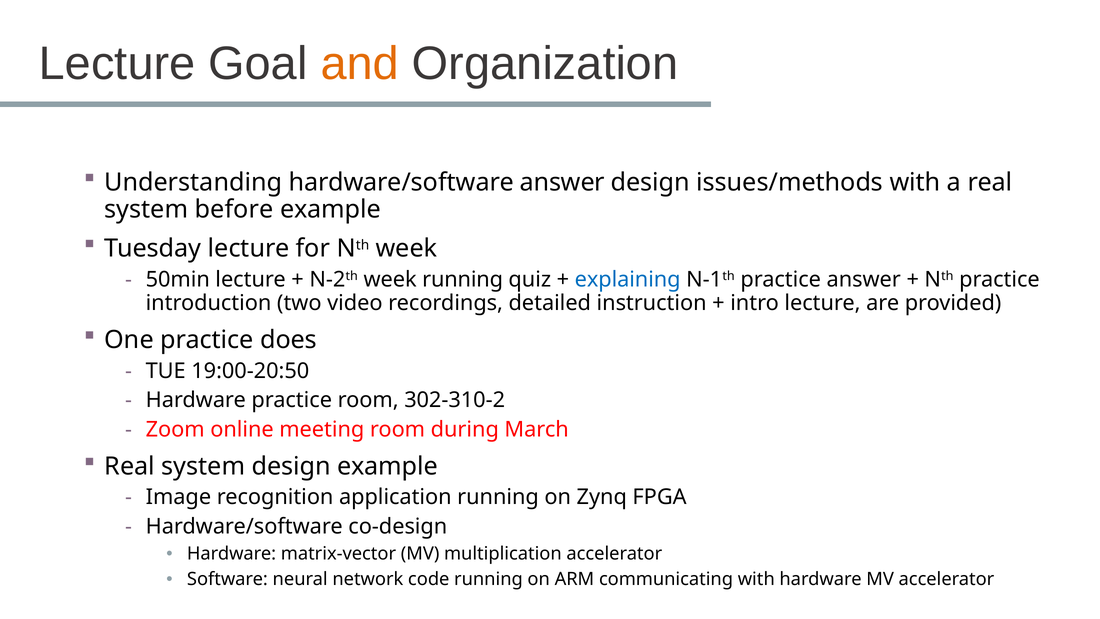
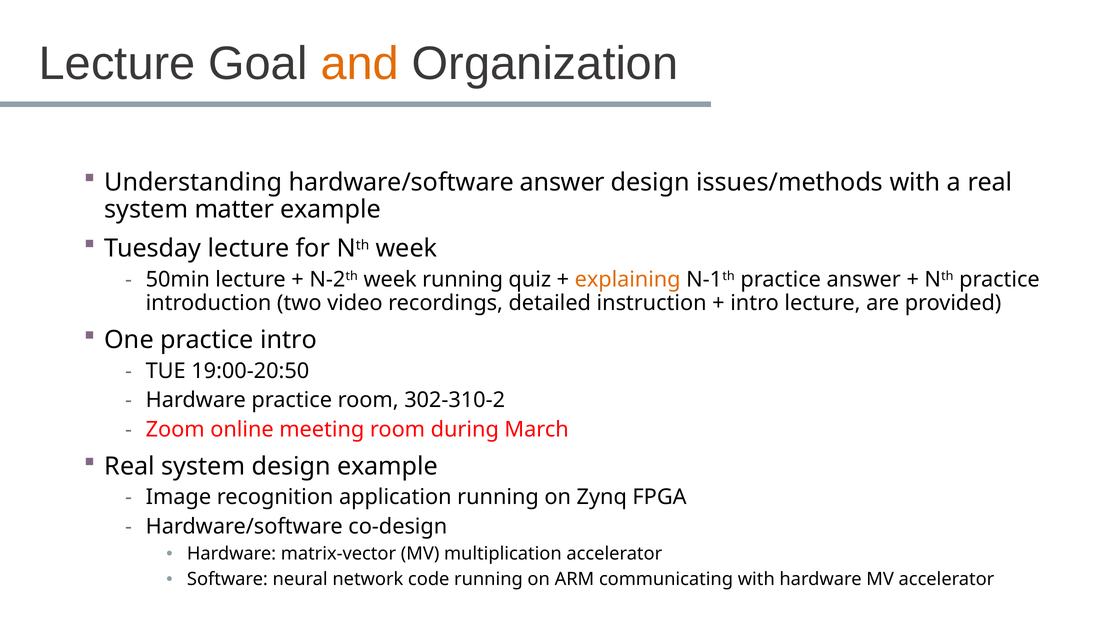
before: before -> matter
explaining colour: blue -> orange
practice does: does -> intro
